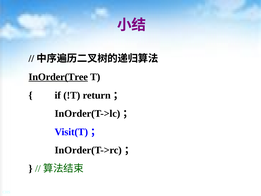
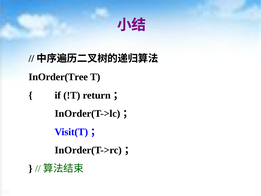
InOrder(Tree underline: present -> none
